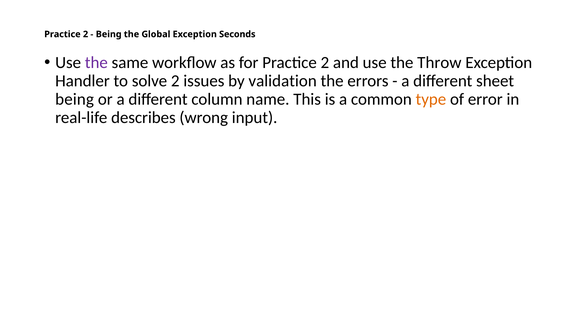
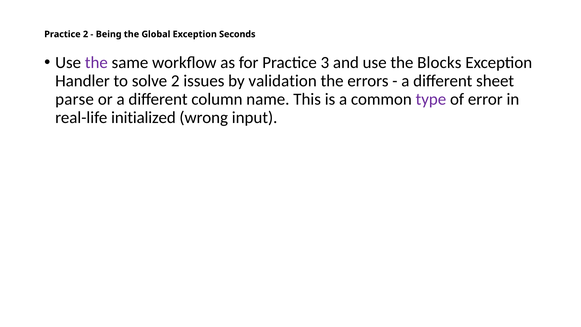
for Practice 2: 2 -> 3
Throw: Throw -> Blocks
being at (75, 99): being -> parse
type colour: orange -> purple
describes: describes -> initialized
